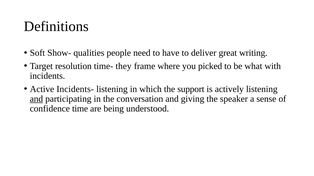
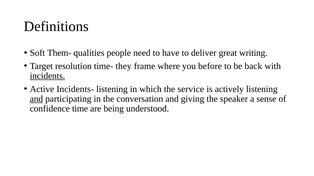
Show-: Show- -> Them-
picked: picked -> before
what: what -> back
incidents underline: none -> present
support: support -> service
